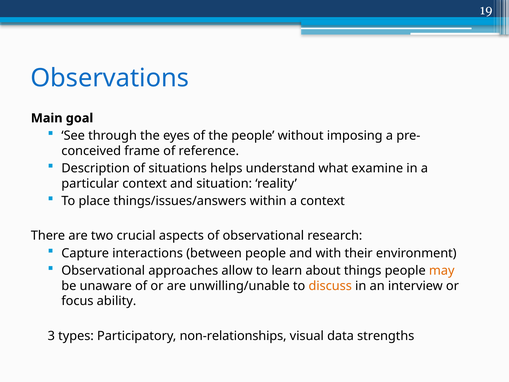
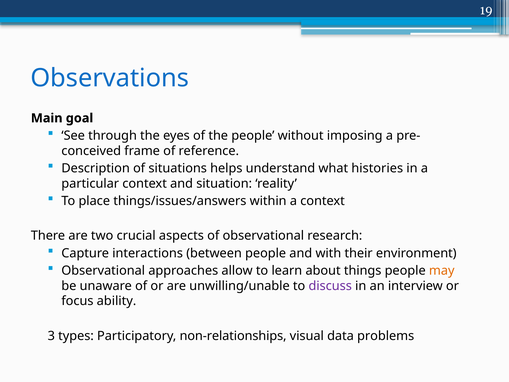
examine: examine -> histories
discuss colour: orange -> purple
strengths: strengths -> problems
